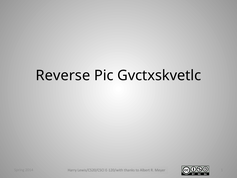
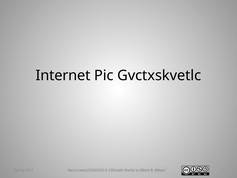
Reverse: Reverse -> Internet
